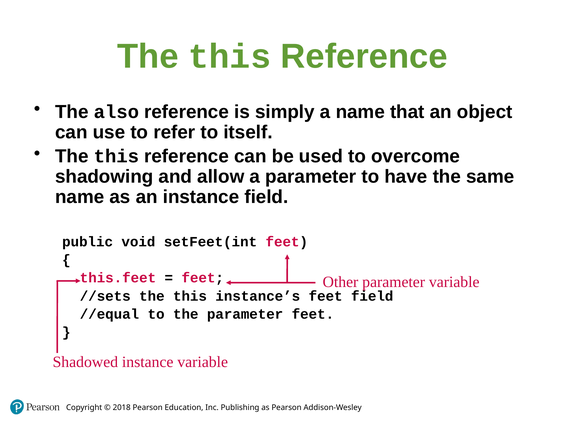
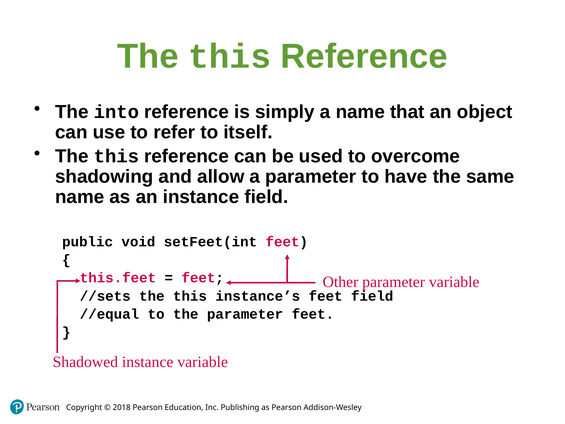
also: also -> into
